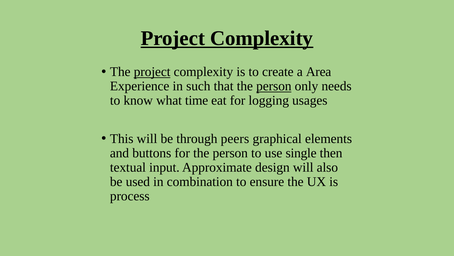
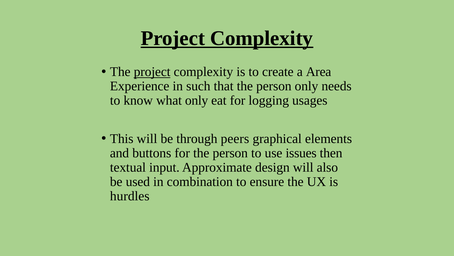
person at (274, 86) underline: present -> none
what time: time -> only
single: single -> issues
process: process -> hurdles
